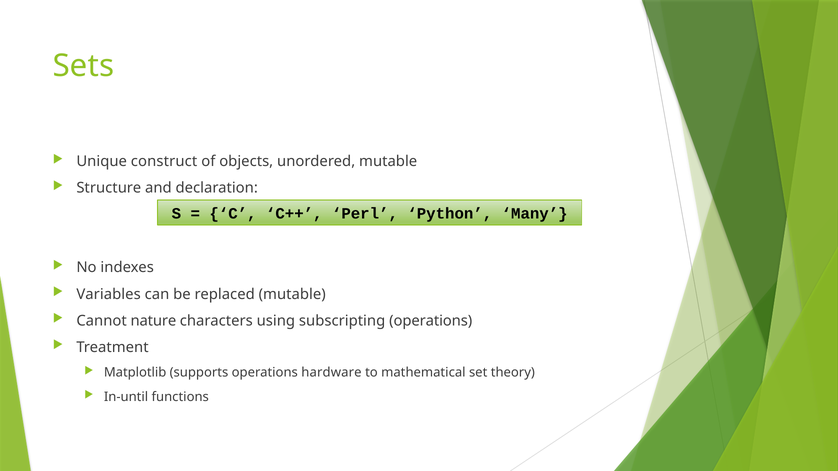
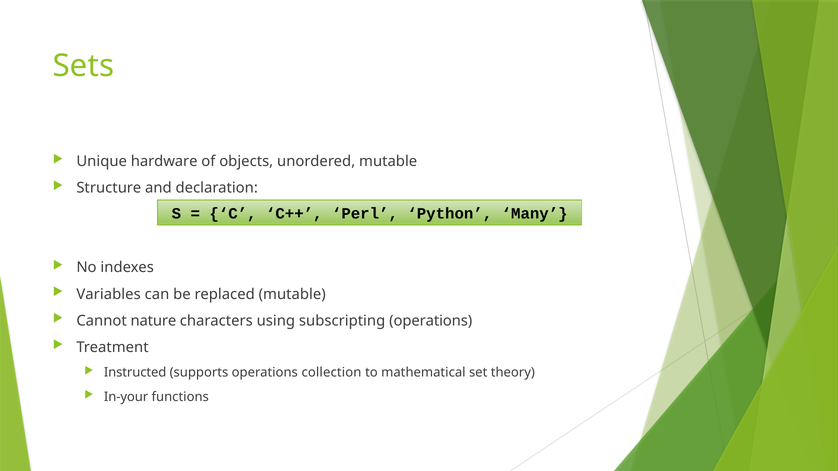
construct: construct -> hardware
Matplotlib: Matplotlib -> Instructed
hardware: hardware -> collection
In-until: In-until -> In-your
